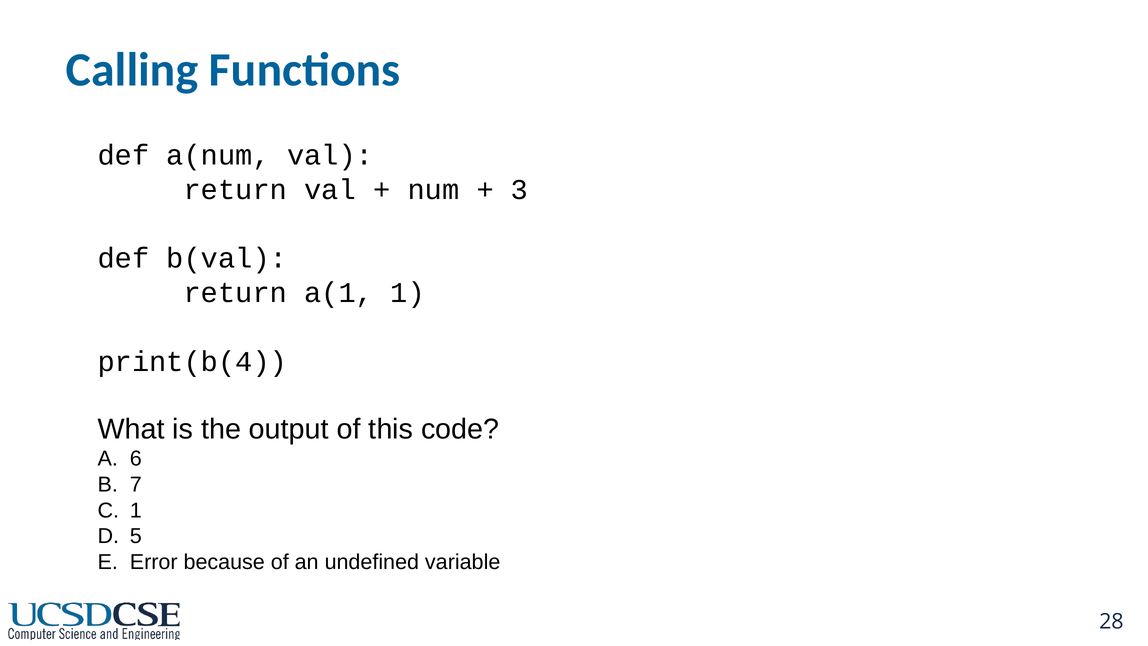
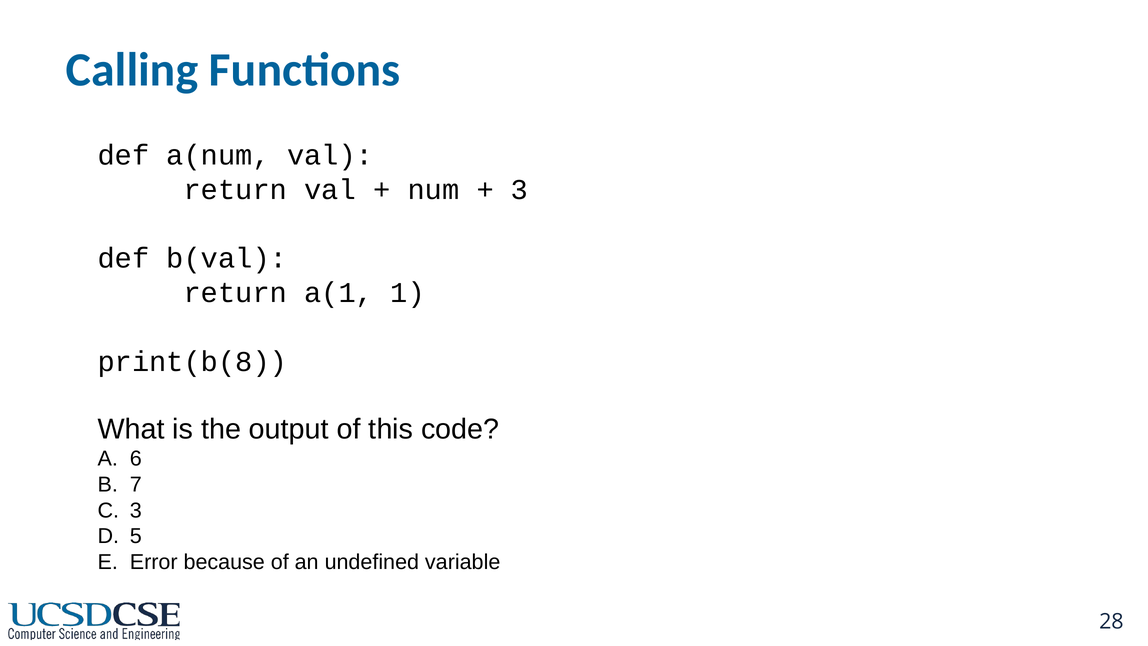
print(b(4: print(b(4 -> print(b(8
1 at (136, 510): 1 -> 3
